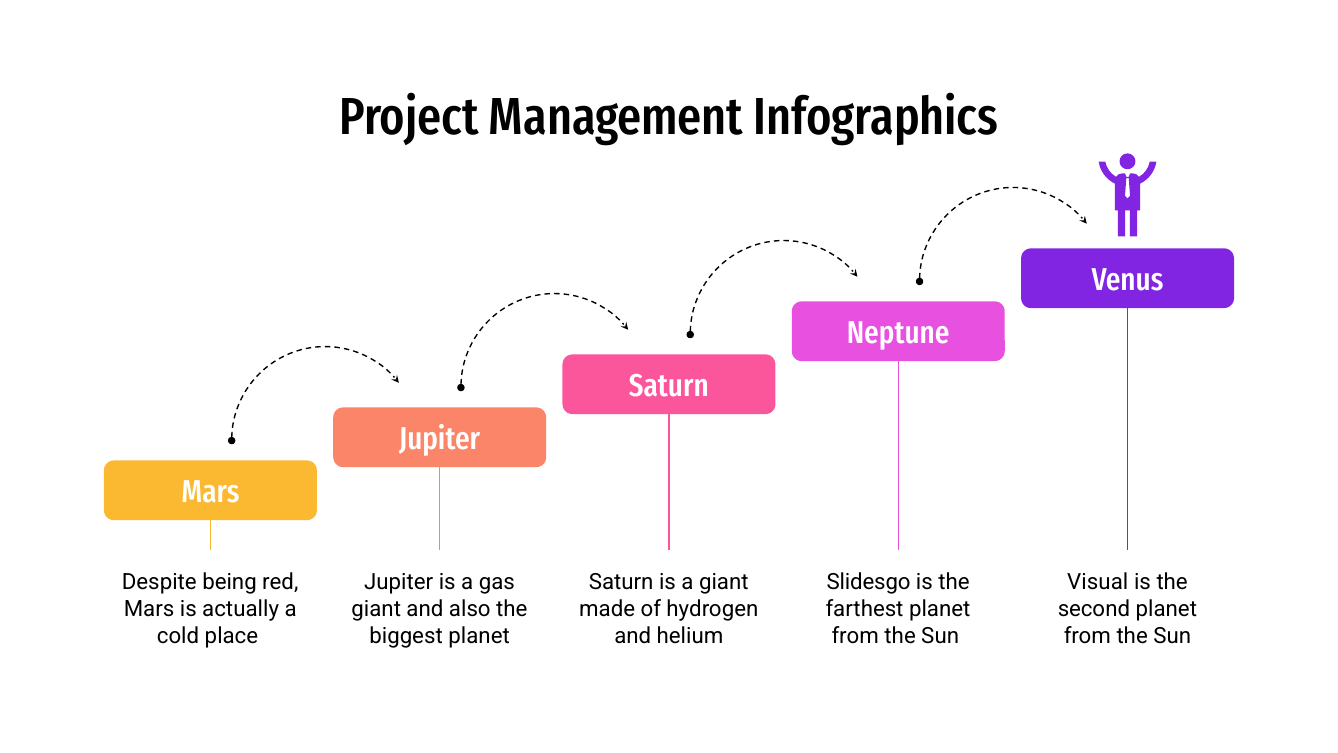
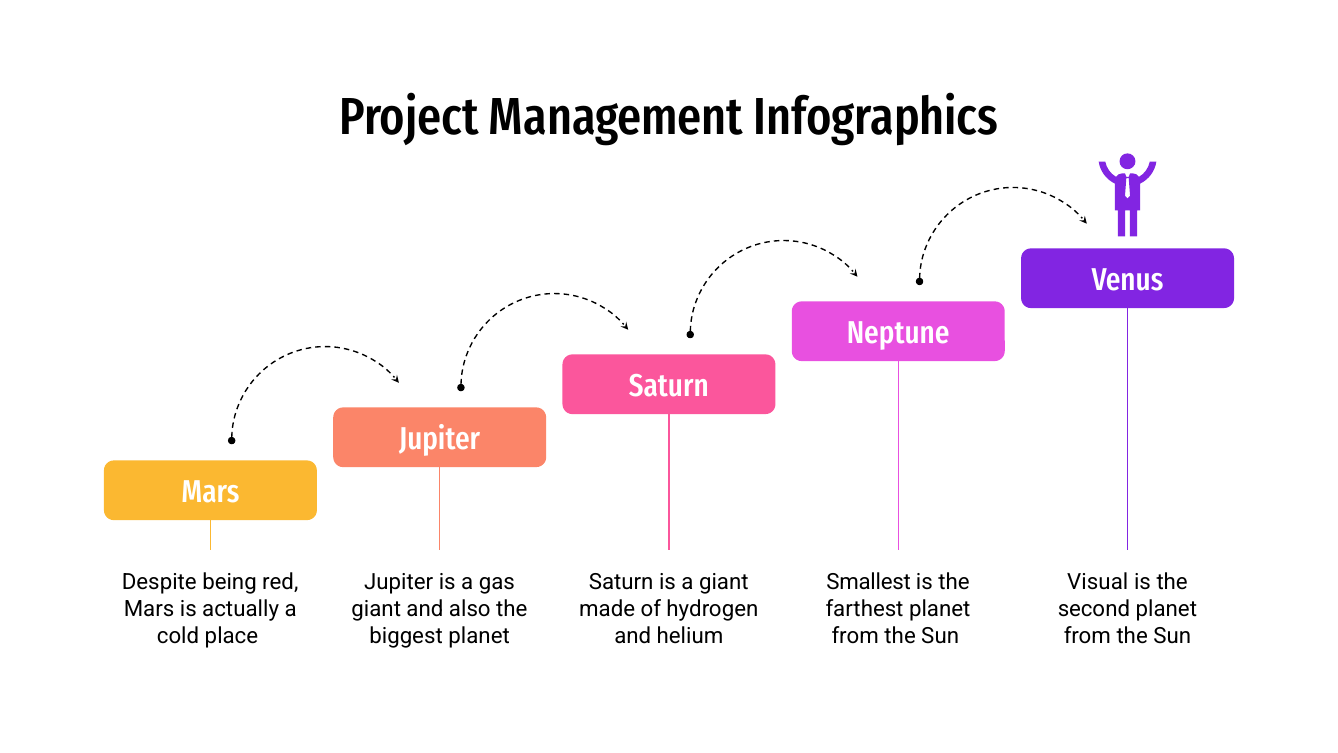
Slidesgo: Slidesgo -> Smallest
